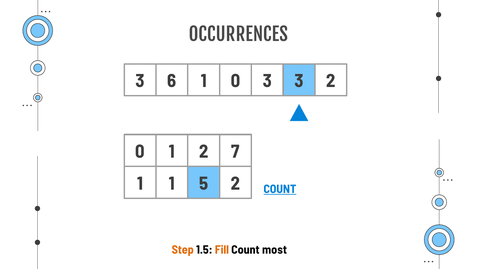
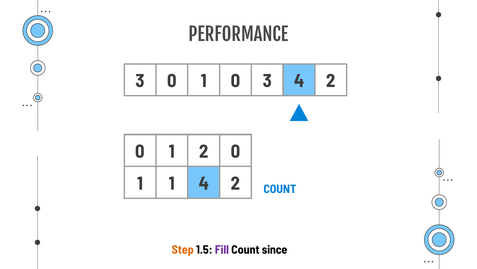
OCCURRENCES: OCCURRENCES -> PERFORMANCE
3 6: 6 -> 0
3 3: 3 -> 4
2 7: 7 -> 0
1 5: 5 -> 4
COUNT at (280, 189) underline: present -> none
Fill colour: orange -> purple
most: most -> since
